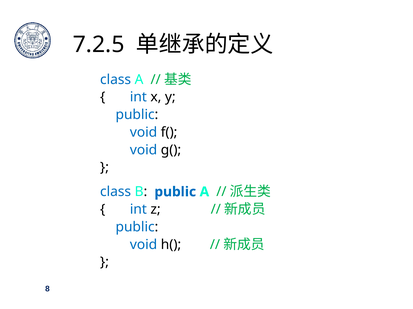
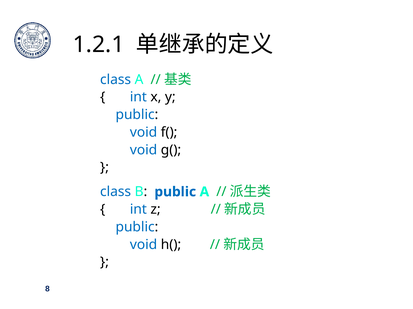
7.2.5: 7.2.5 -> 1.2.1
